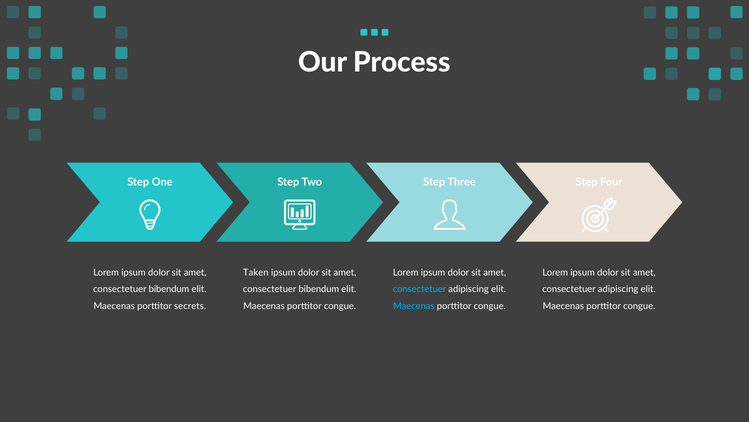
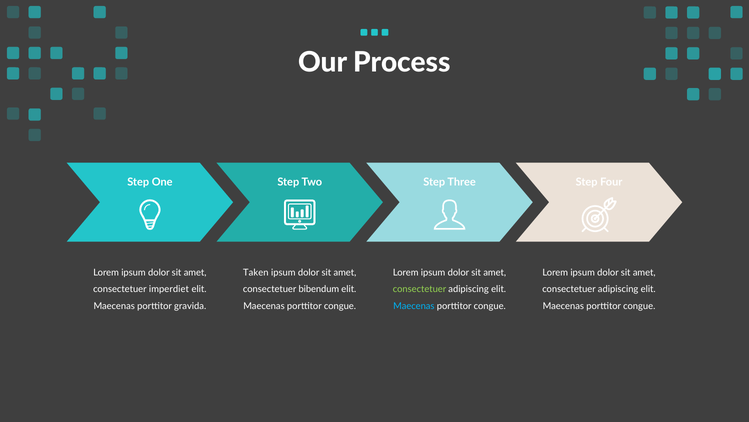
bibendum at (169, 289): bibendum -> imperdiet
consectetuer at (419, 289) colour: light blue -> light green
secrets: secrets -> gravida
